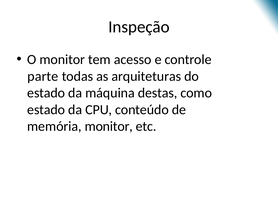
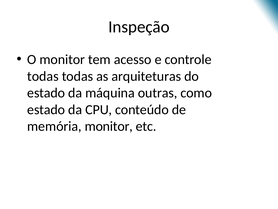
parte at (43, 76): parte -> todas
destas: destas -> outras
